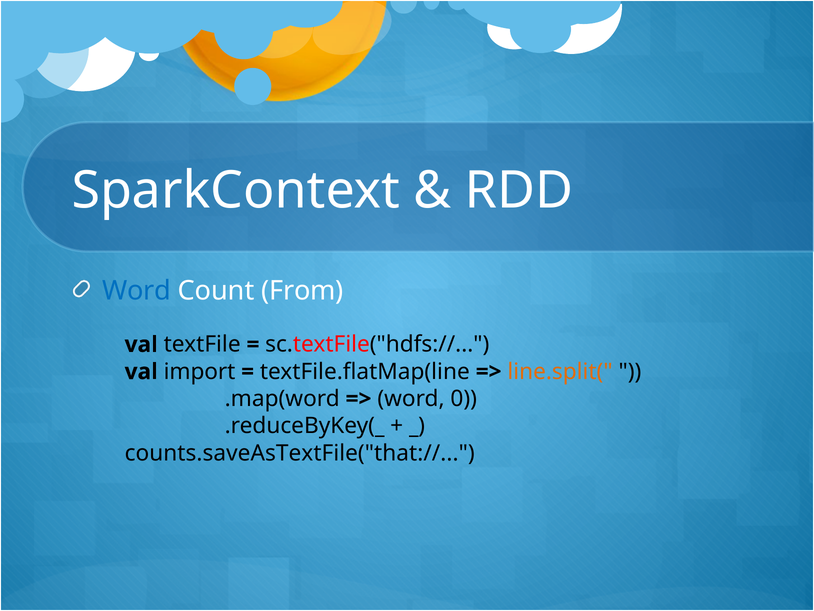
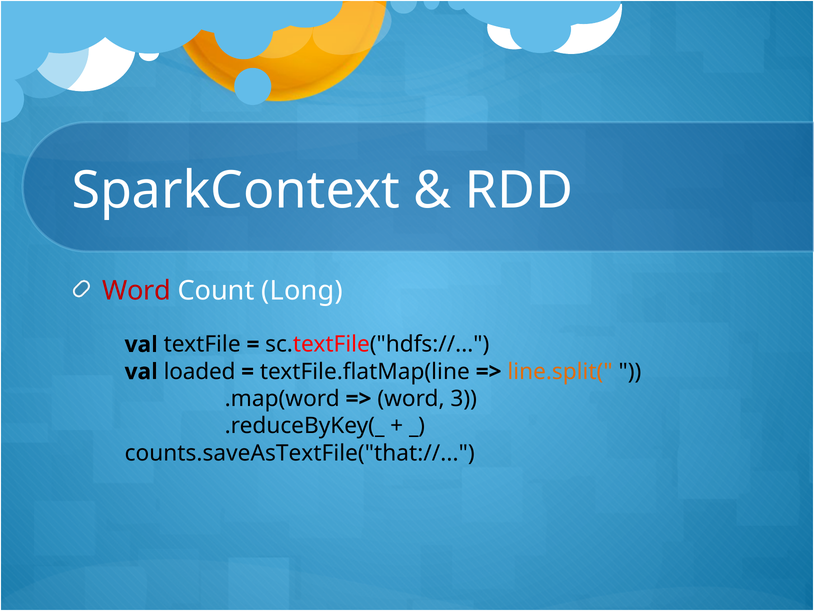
Word at (136, 290) colour: blue -> red
From: From -> Long
import: import -> loaded
0: 0 -> 3
